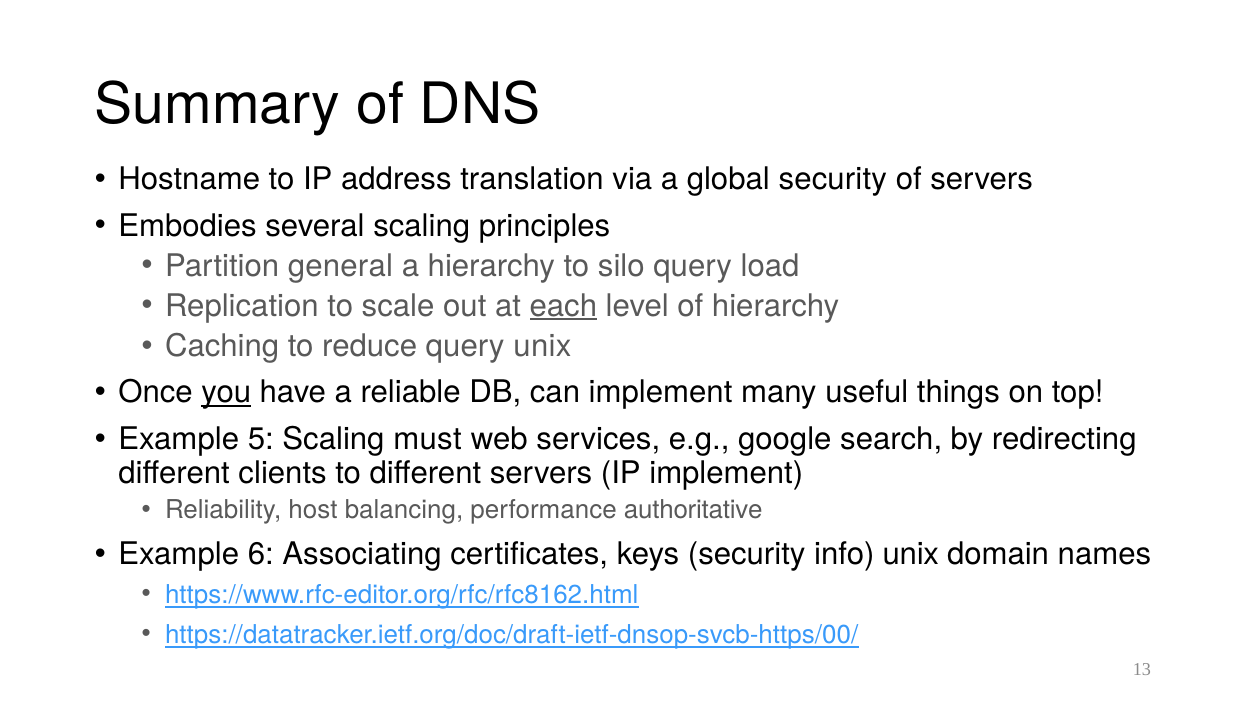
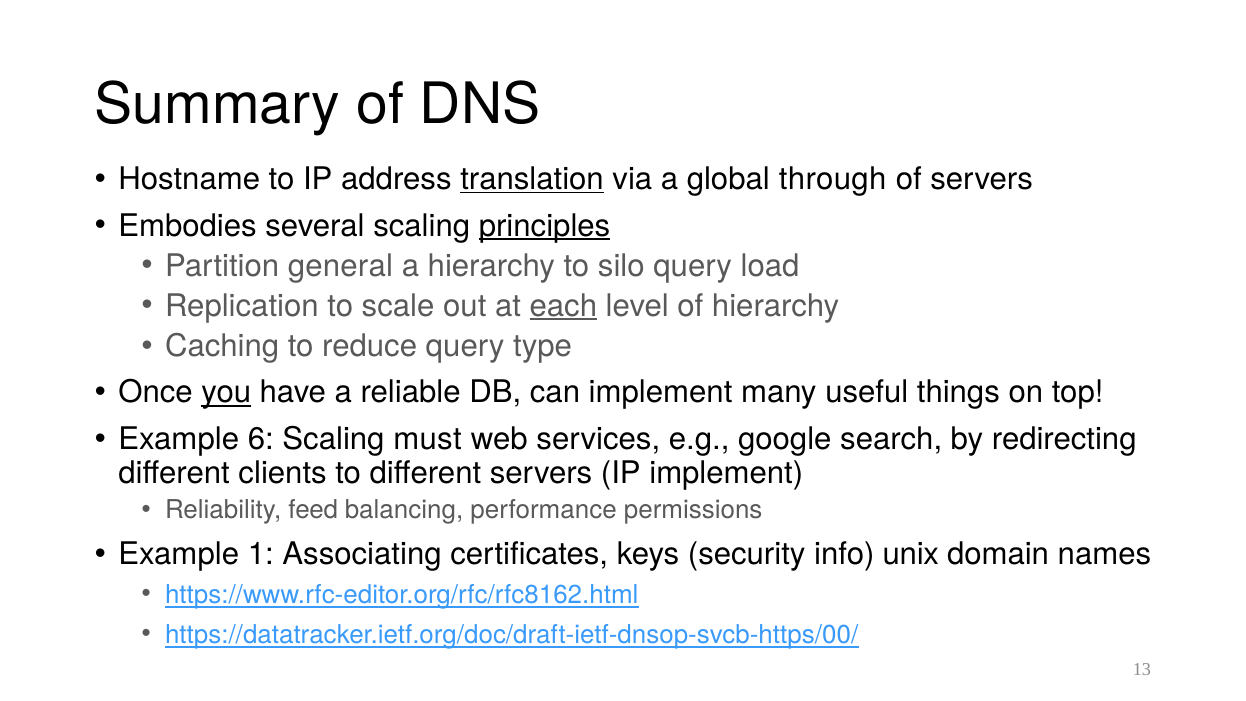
translation underline: none -> present
global security: security -> through
principles underline: none -> present
query unix: unix -> type
5: 5 -> 6
host: host -> feed
authoritative: authoritative -> permissions
6: 6 -> 1
